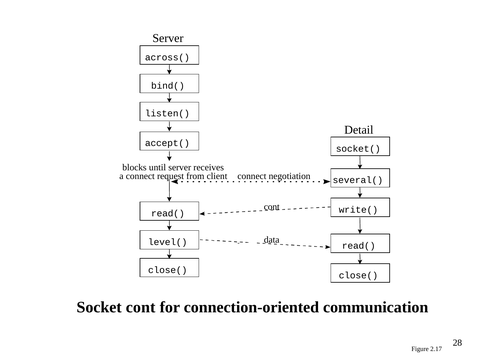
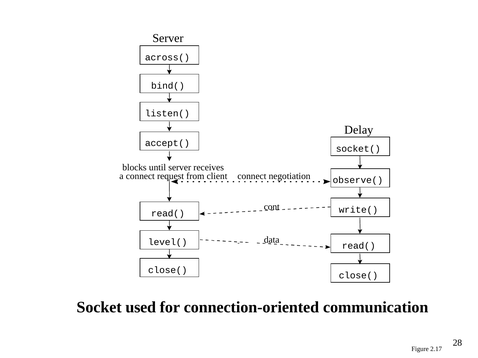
Detail: Detail -> Delay
several(: several( -> observe(
Socket cont: cont -> used
